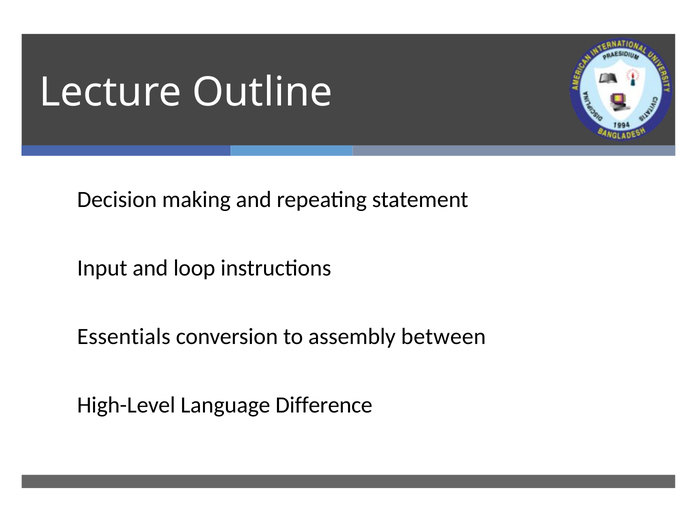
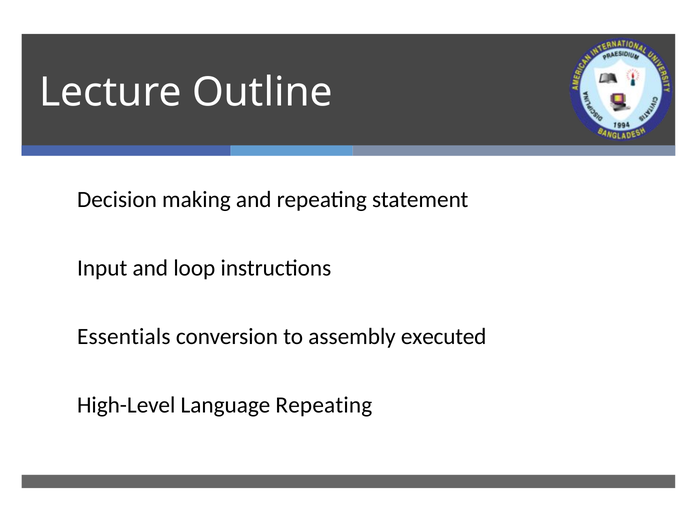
between: between -> executed
Language Difference: Difference -> Repeating
